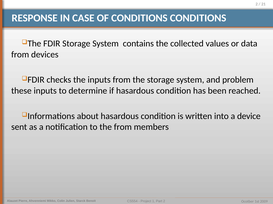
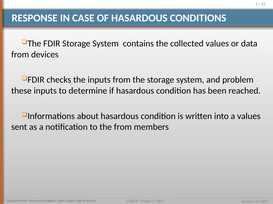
OF CONDITIONS: CONDITIONS -> HASARDOUS
a device: device -> values
